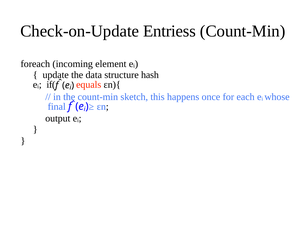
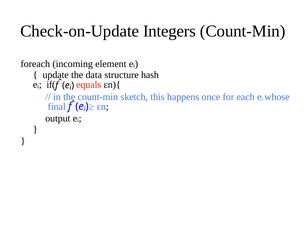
Entriess: Entriess -> Integers
